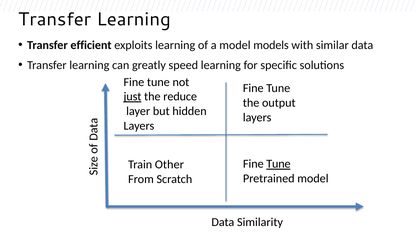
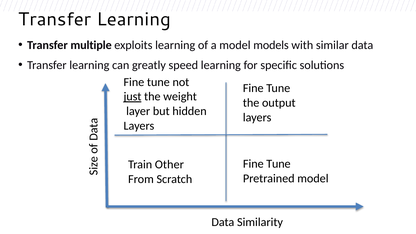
efficient: efficient -> multiple
reduce: reduce -> weight
Tune at (278, 164) underline: present -> none
